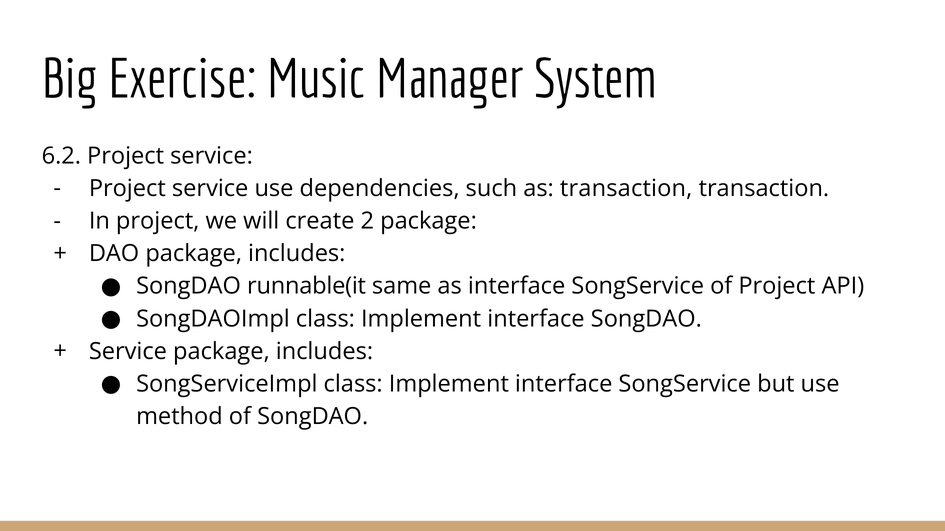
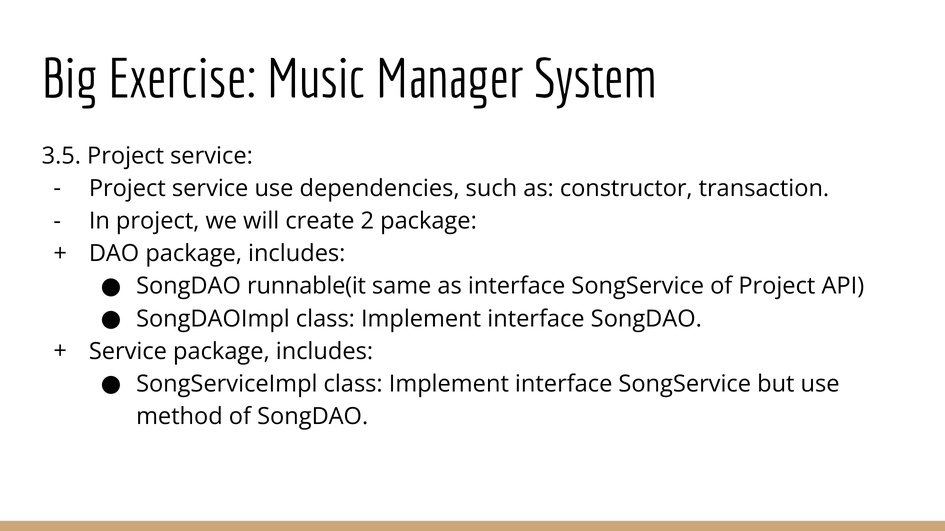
6.2: 6.2 -> 3.5
as transaction: transaction -> constructor
